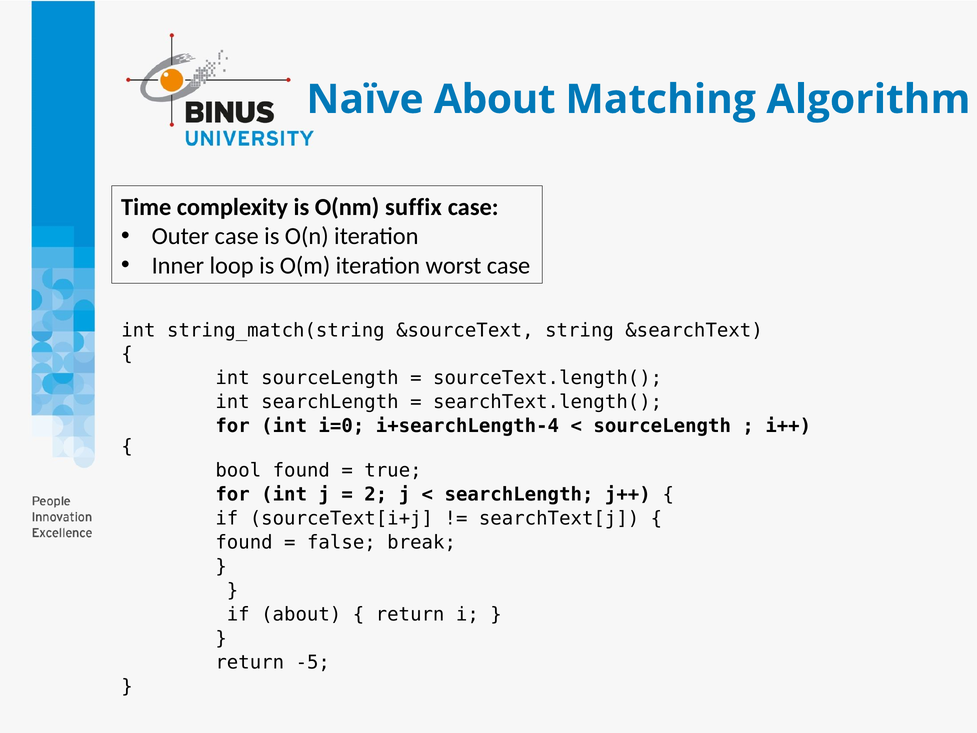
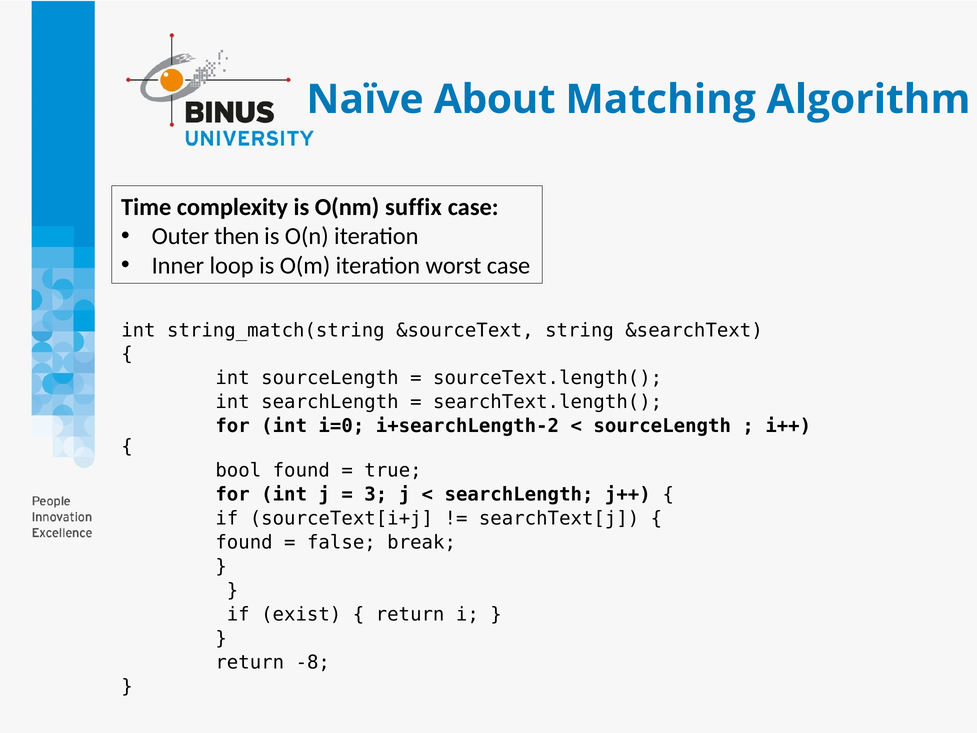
Outer case: case -> then
i+searchLength-4: i+searchLength-4 -> i+searchLength-2
2: 2 -> 3
if about: about -> exist
-5: -5 -> -8
